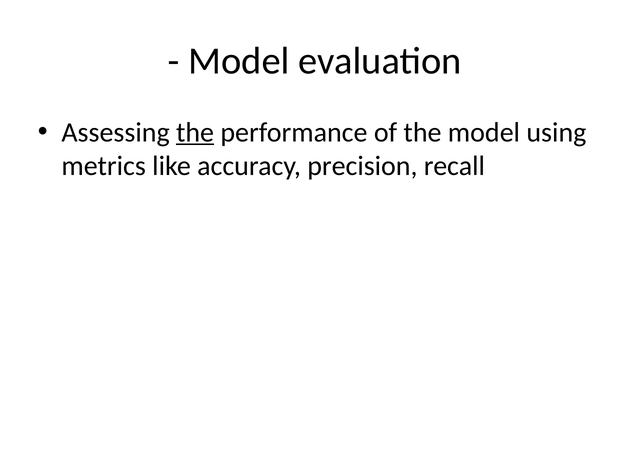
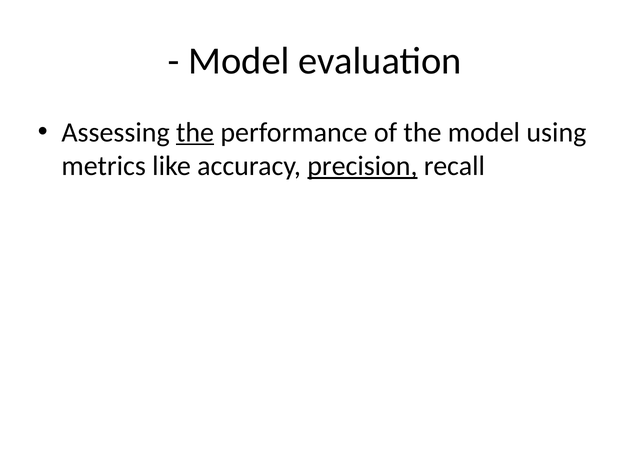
precision underline: none -> present
